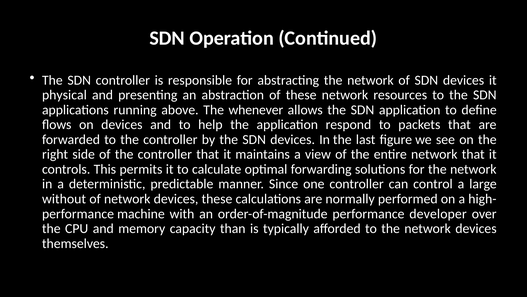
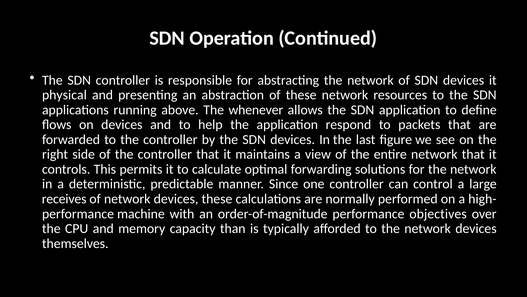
without: without -> receives
developer: developer -> objectives
